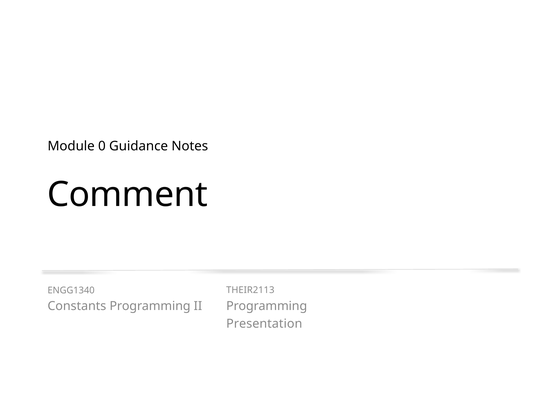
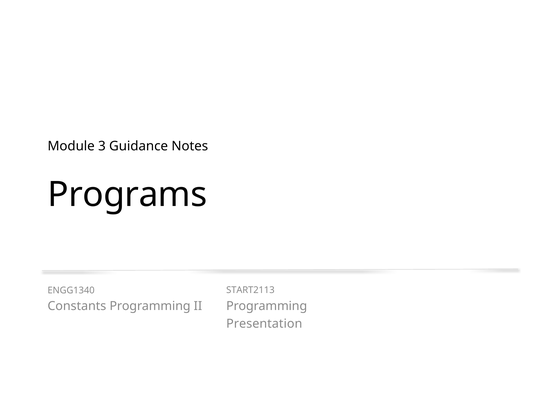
0: 0 -> 3
Comment: Comment -> Programs
THEIR2113: THEIR2113 -> START2113
